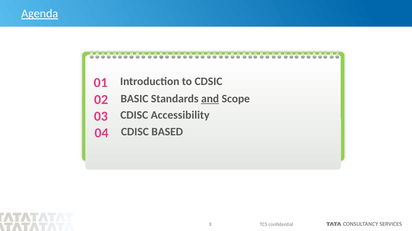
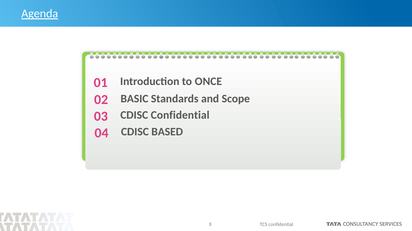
CDSIC: CDSIC -> ONCE
and underline: present -> none
CDISC Accessibility: Accessibility -> Confidential
